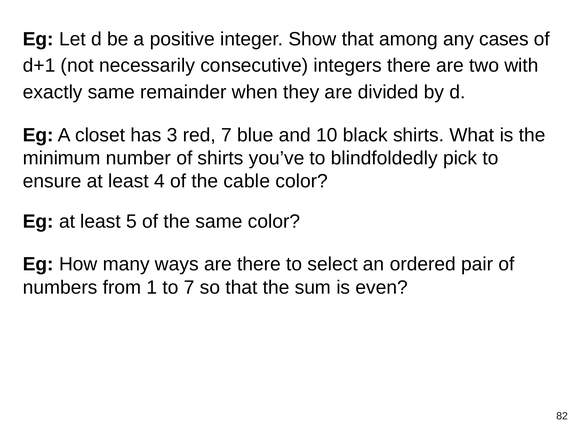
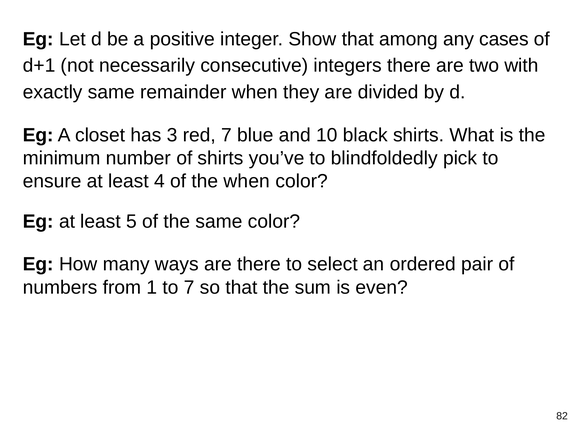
the cable: cable -> when
